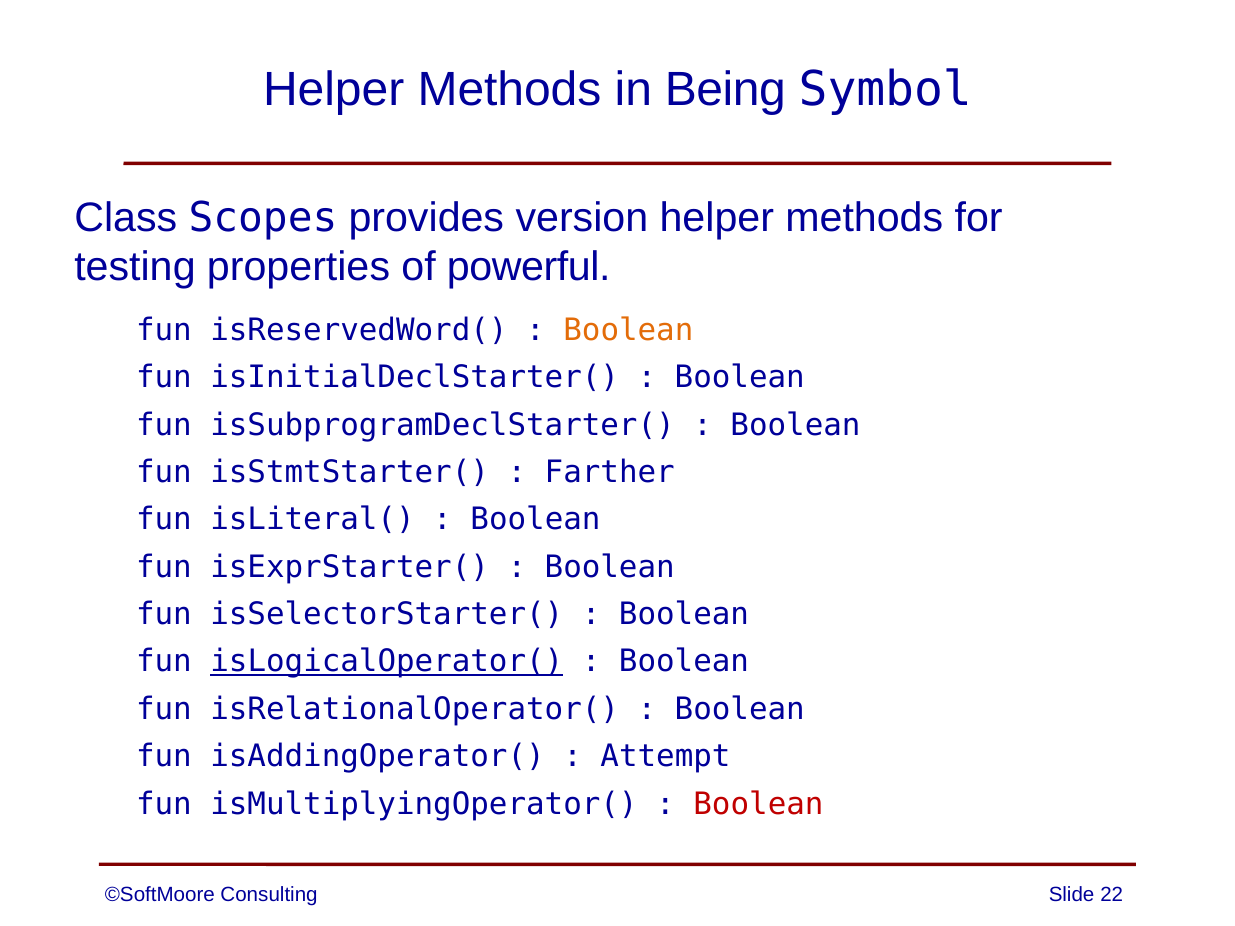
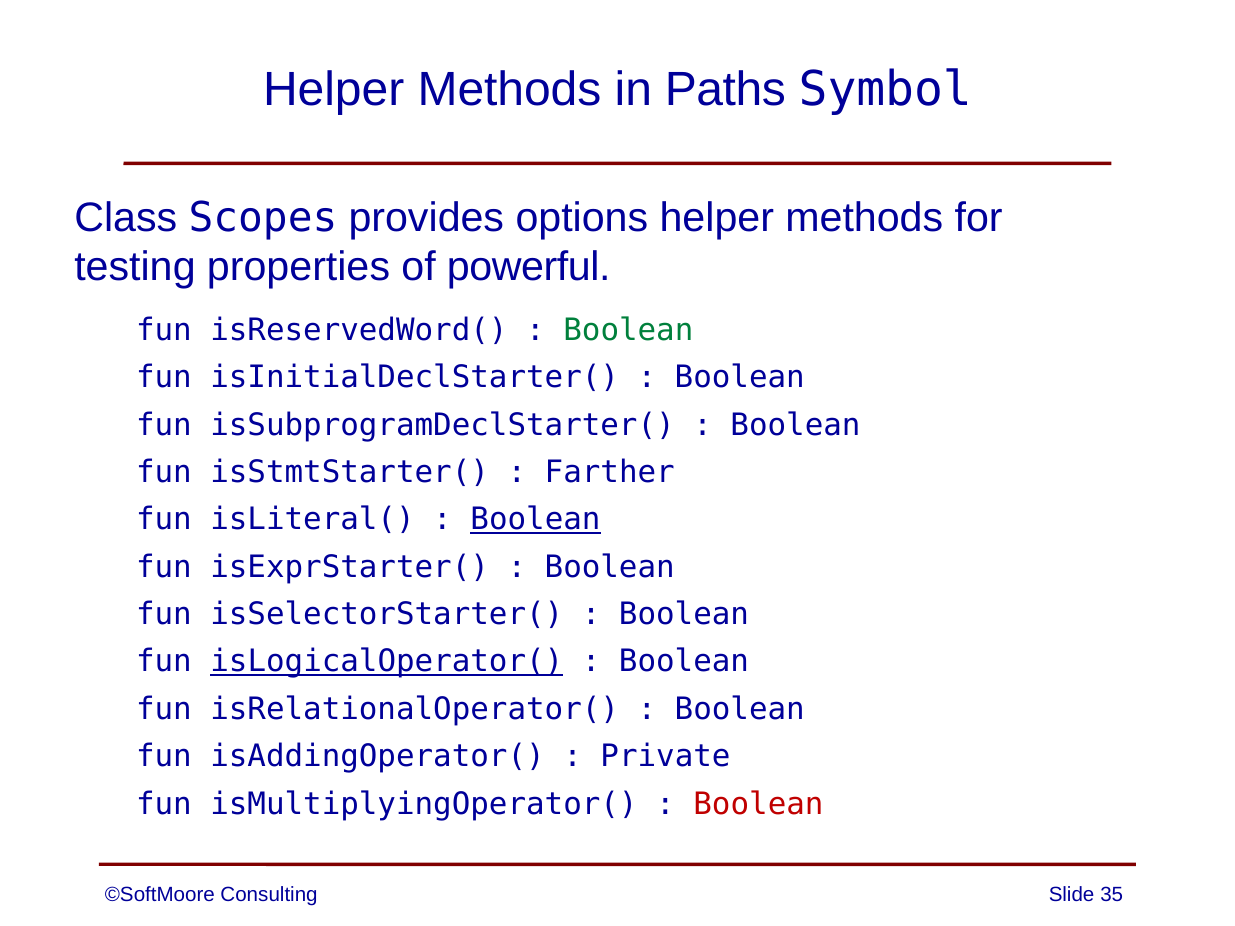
Being: Being -> Paths
version: version -> options
Boolean at (628, 330) colour: orange -> green
Boolean at (535, 520) underline: none -> present
Attempt: Attempt -> Private
22: 22 -> 35
